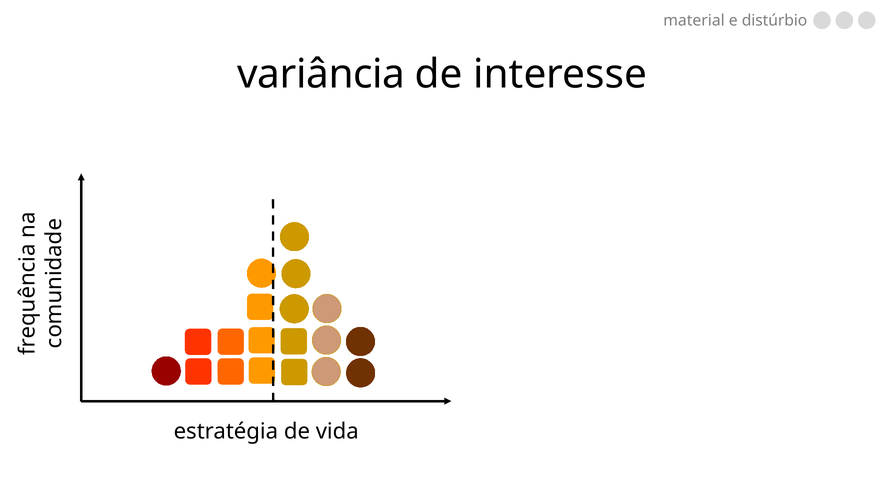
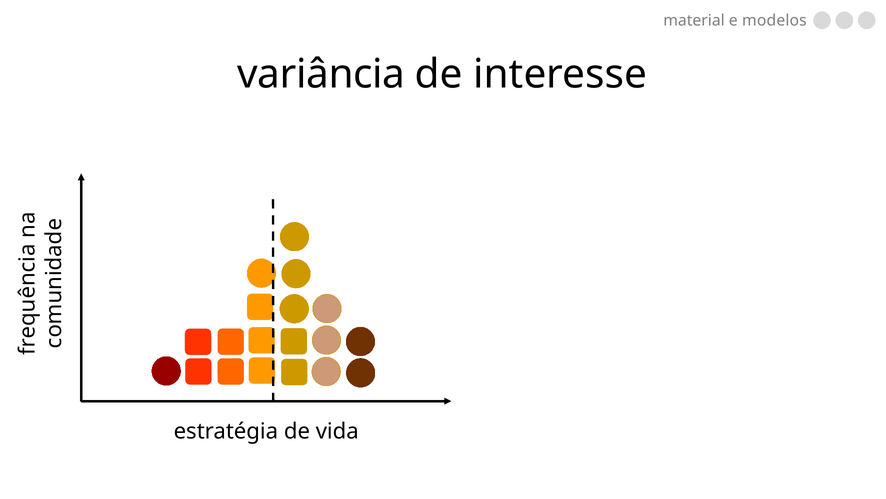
distúrbio: distúrbio -> modelos
